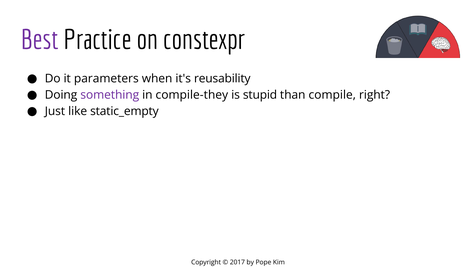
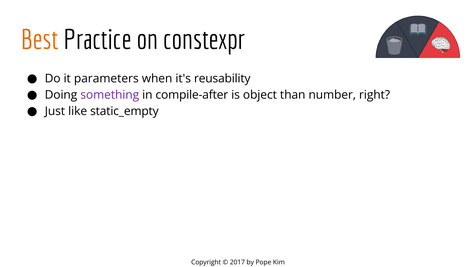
Best colour: purple -> orange
compile-they: compile-they -> compile-after
stupid: stupid -> object
compile: compile -> number
